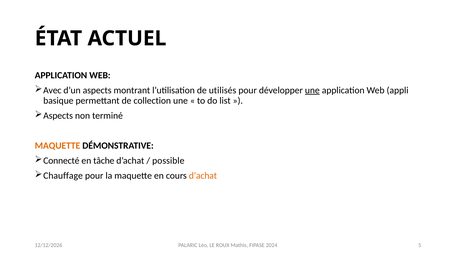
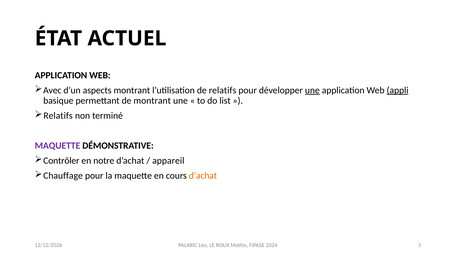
de utilisés: utilisés -> relatifs
appli underline: none -> present
de collection: collection -> montrant
Aspects at (58, 115): Aspects -> Relatifs
MAQUETTE at (57, 145) colour: orange -> purple
Connecté: Connecté -> Contrôler
tâche: tâche -> notre
possible: possible -> appareil
